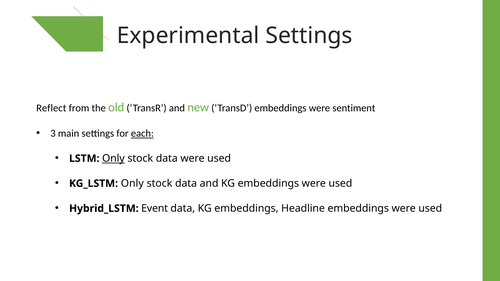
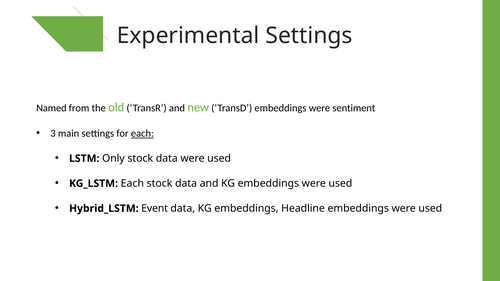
Reflect: Reflect -> Named
Only at (113, 159) underline: present -> none
KG_LSTM Only: Only -> Each
